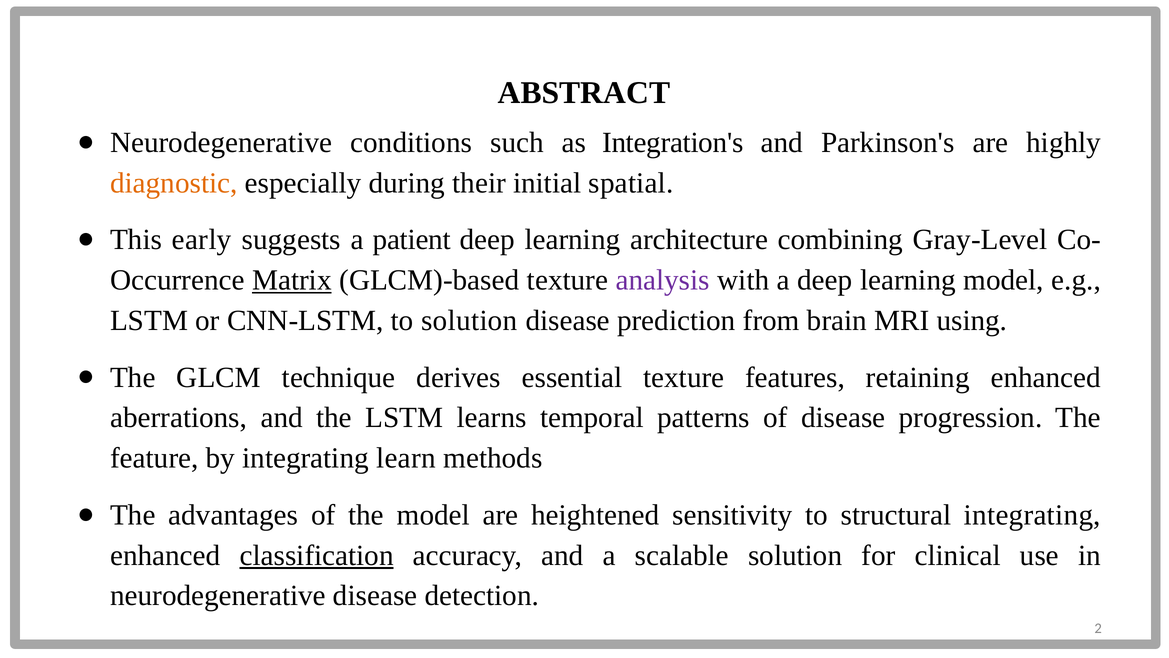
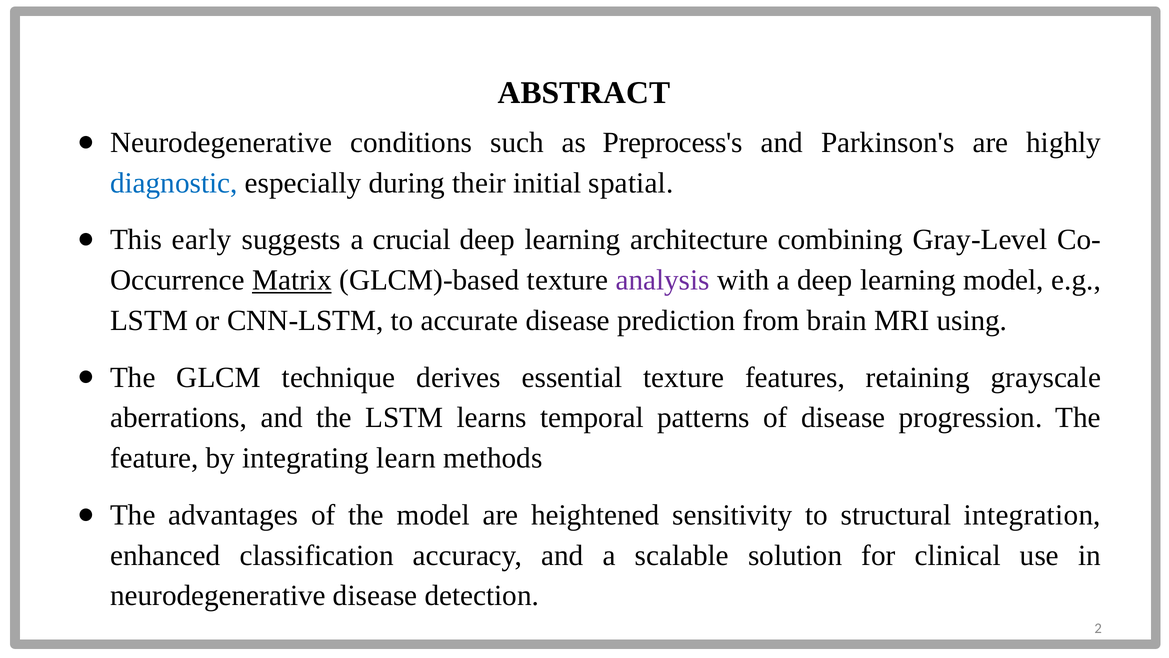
Integration's: Integration's -> Preprocess's
diagnostic colour: orange -> blue
patient: patient -> crucial
to solution: solution -> accurate
retaining enhanced: enhanced -> grayscale
structural integrating: integrating -> integration
classification underline: present -> none
